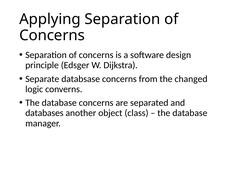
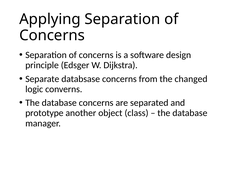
databases: databases -> prototype
